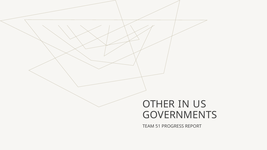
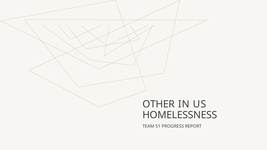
GOVERNMENTS: GOVERNMENTS -> HOMELESSNESS
